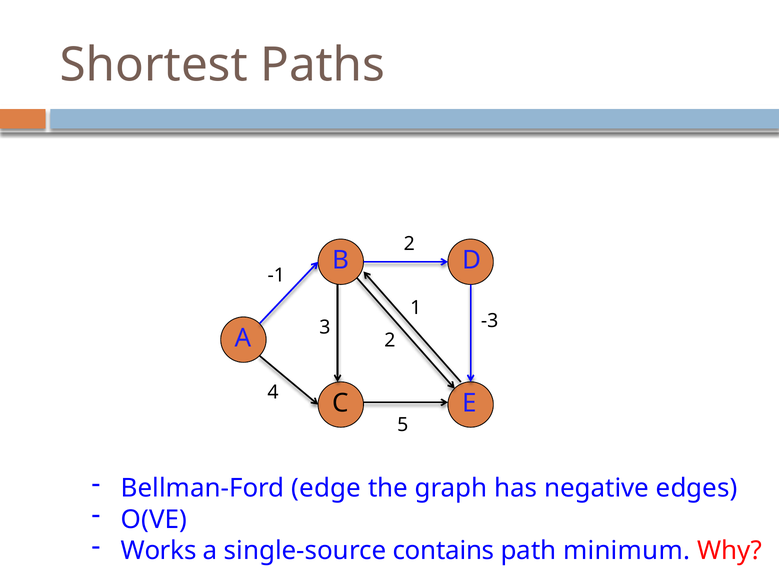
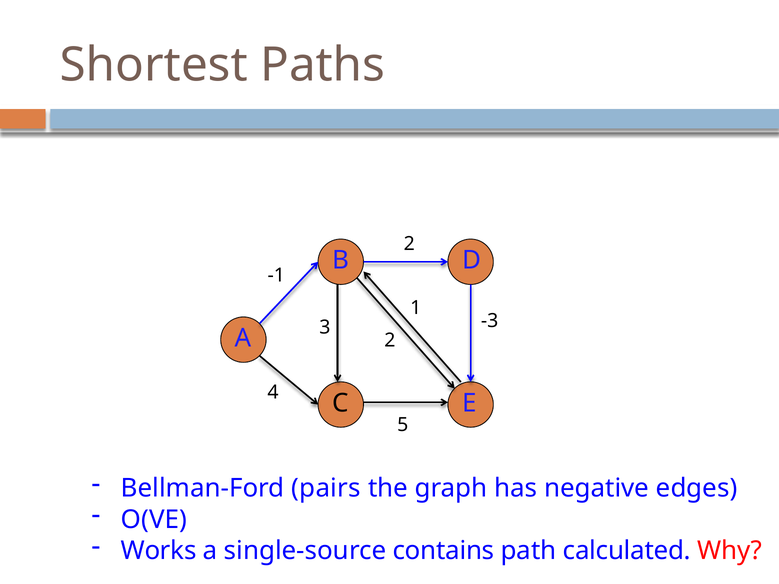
edge: edge -> pairs
minimum: minimum -> calculated
